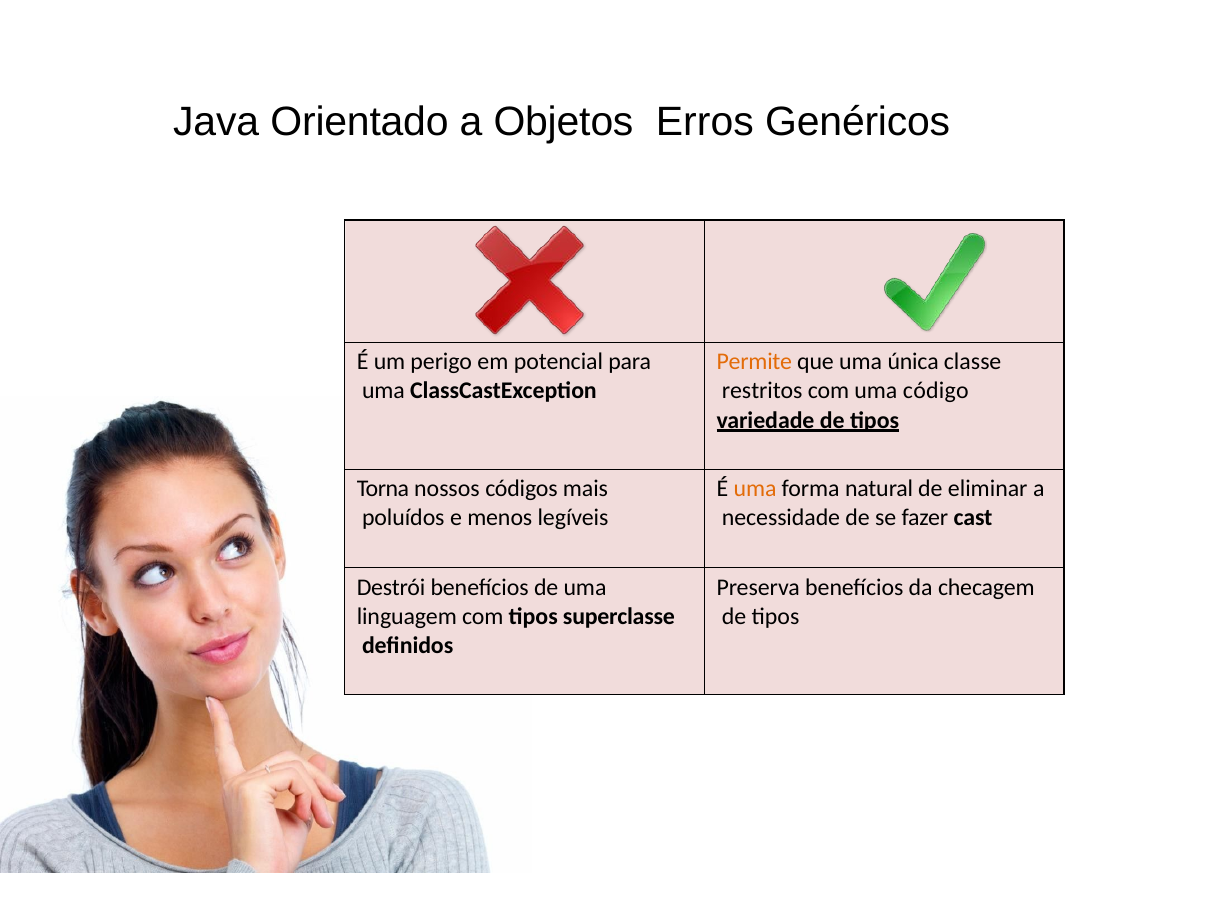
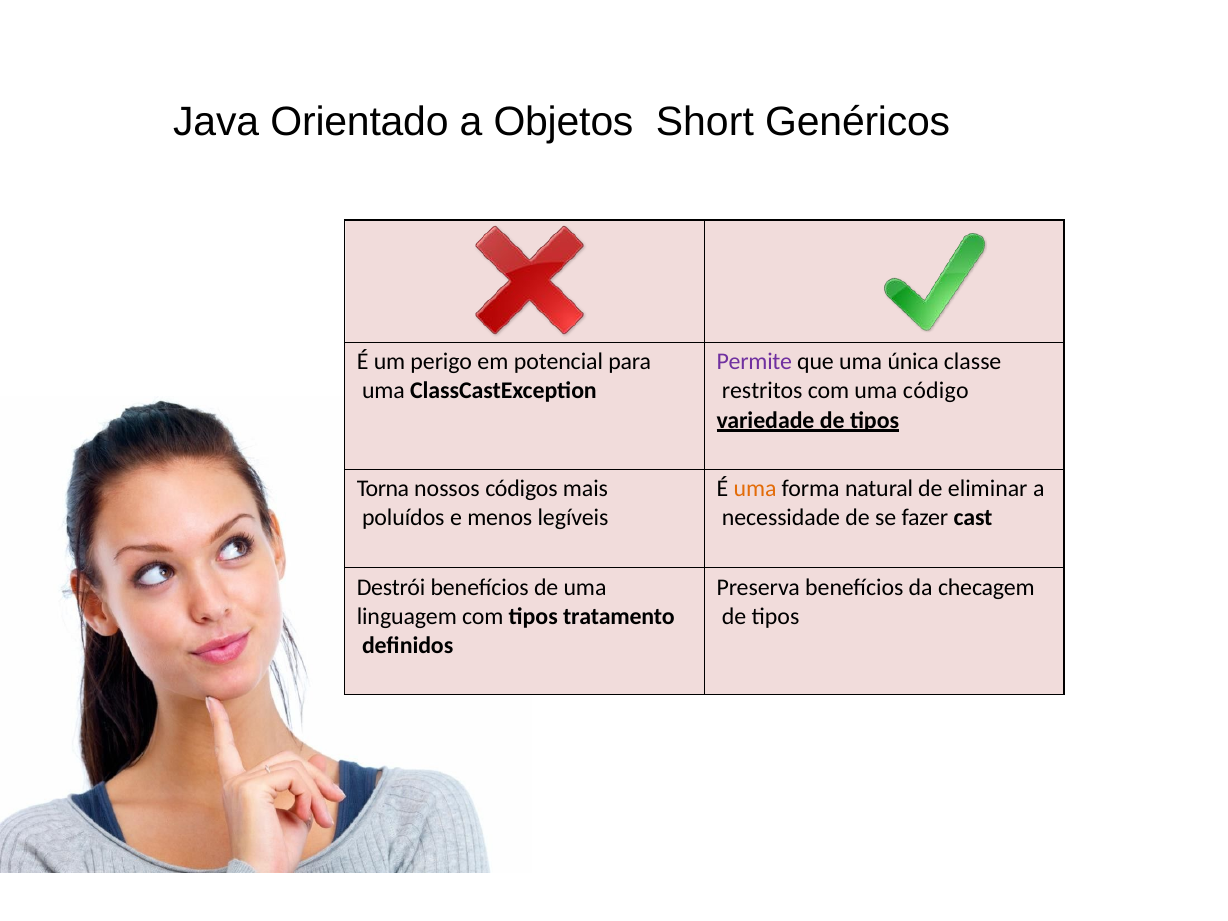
Erros: Erros -> Short
Permite colour: orange -> purple
superclasse: superclasse -> tratamento
